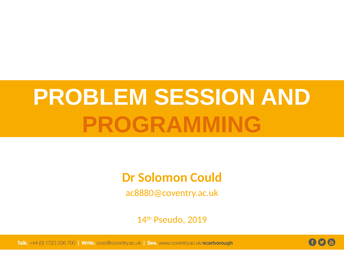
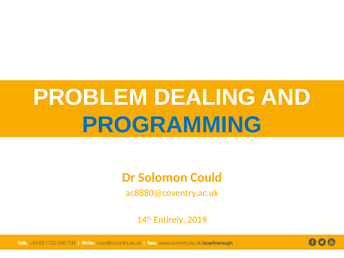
SESSION: SESSION -> DEALING
PROGRAMMING colour: orange -> blue
Pseudo: Pseudo -> Entirely
